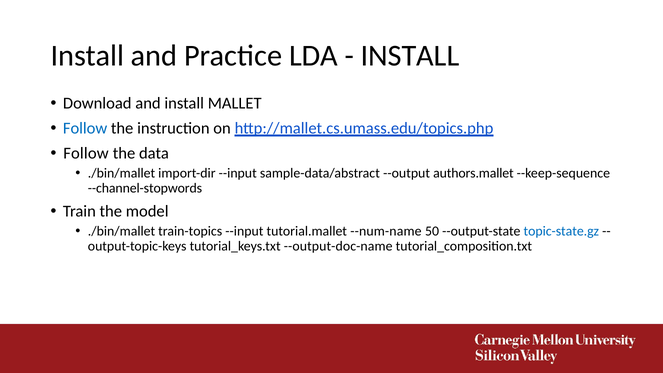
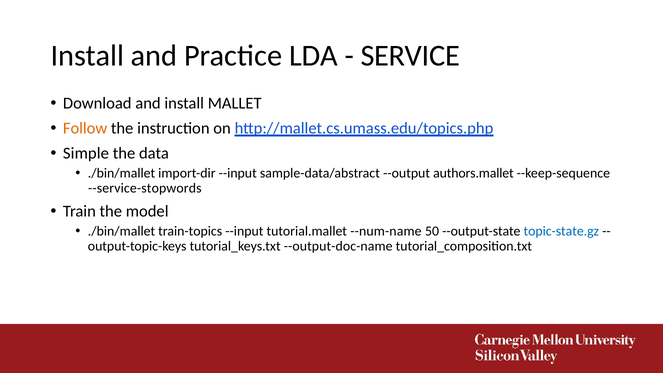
INSTALL at (410, 56): INSTALL -> SERVICE
Follow at (85, 128) colour: blue -> orange
Follow at (86, 153): Follow -> Simple
--channel-stopwords: --channel-stopwords -> --service-stopwords
